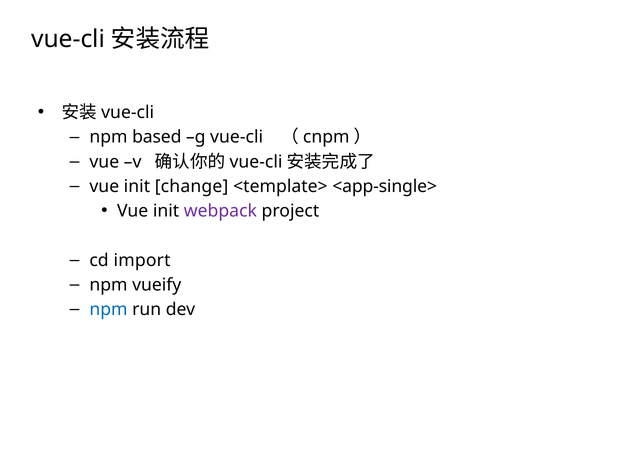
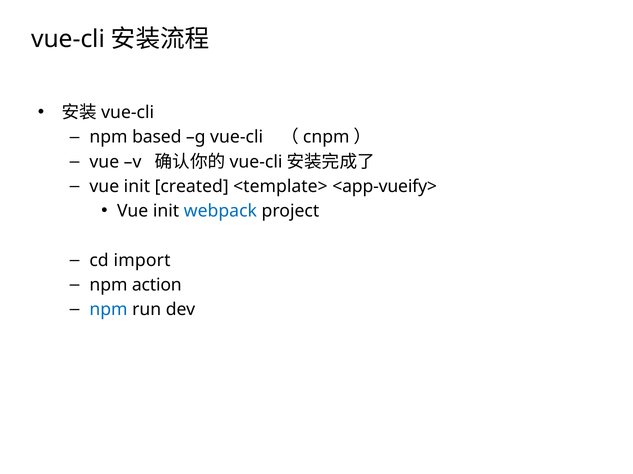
change: change -> created
<app-single>: <app-single> -> <app-vueify>
webpack colour: purple -> blue
vueify: vueify -> action
